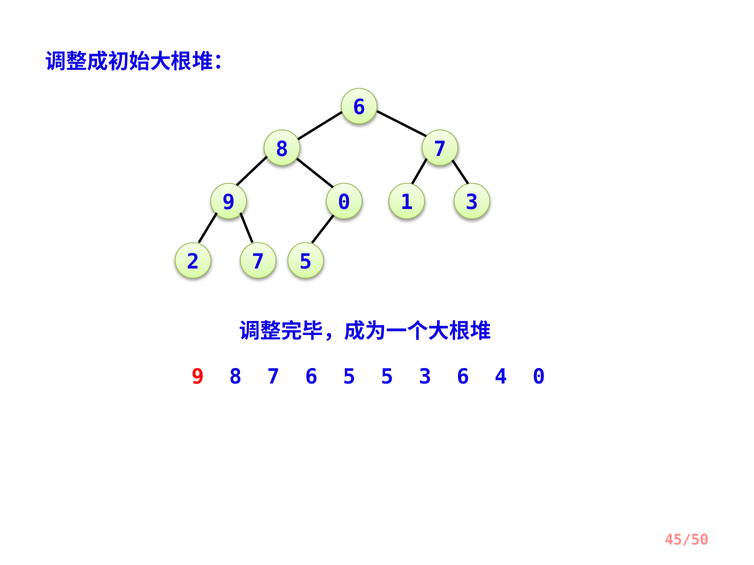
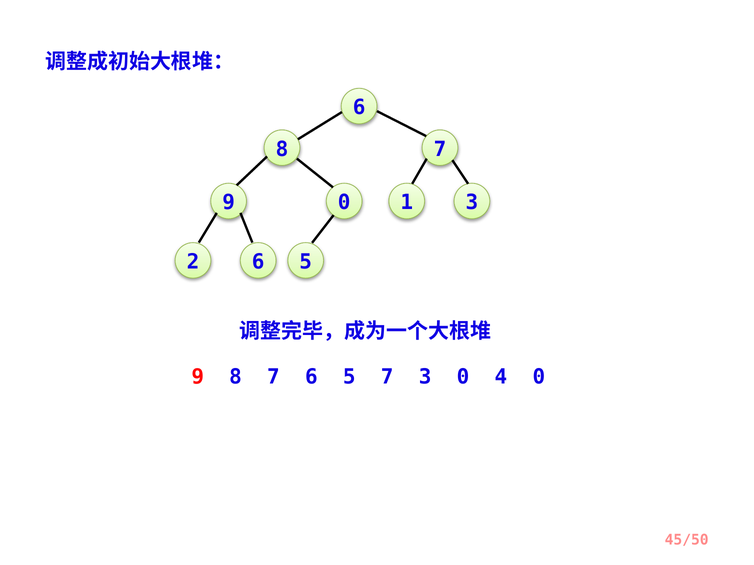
2 7: 7 -> 6
5 5: 5 -> 7
3 6: 6 -> 0
